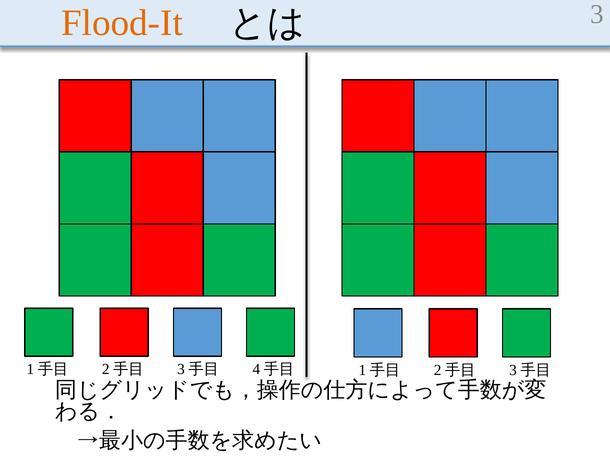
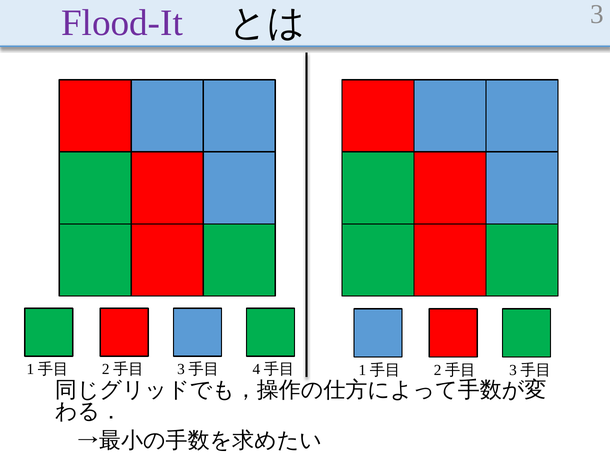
Flood-It colour: orange -> purple
